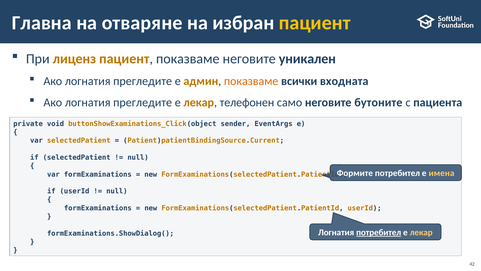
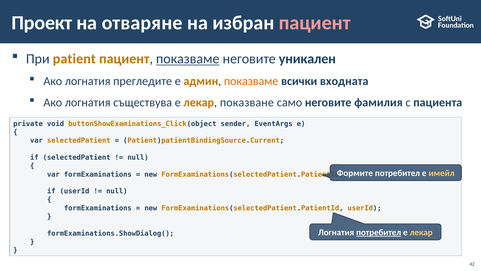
Главна: Главна -> Проект
пациент at (315, 23) colour: yellow -> pink
лиценз: лиценз -> patient
показваме at (188, 59) underline: none -> present
прегледите at (143, 102): прегледите -> съществува
телефонен: телефонен -> показване
бутоните: бутоните -> фамилия
имена: имена -> имейл
